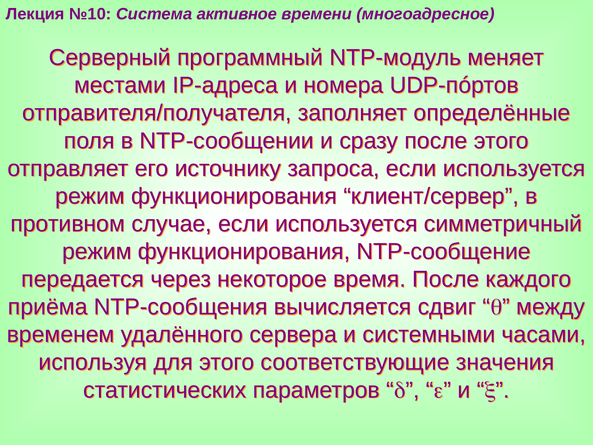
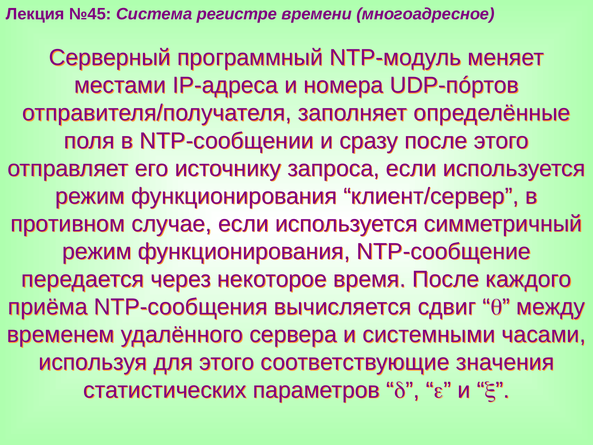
№10: №10 -> №45
активное: активное -> регистре
